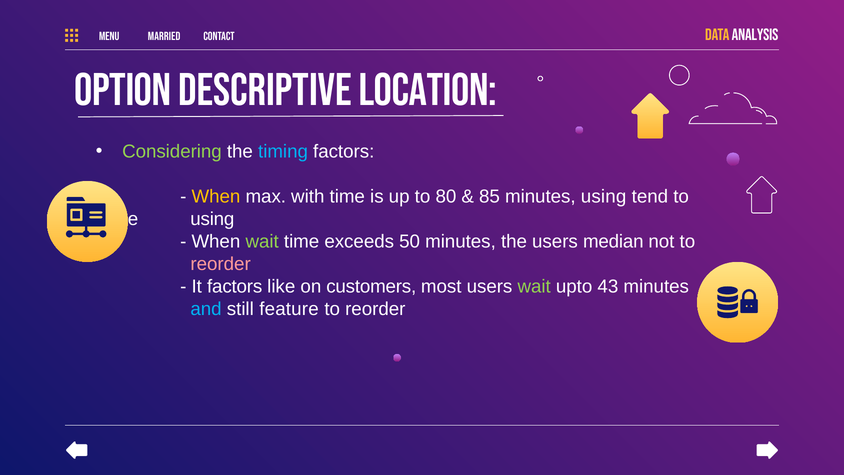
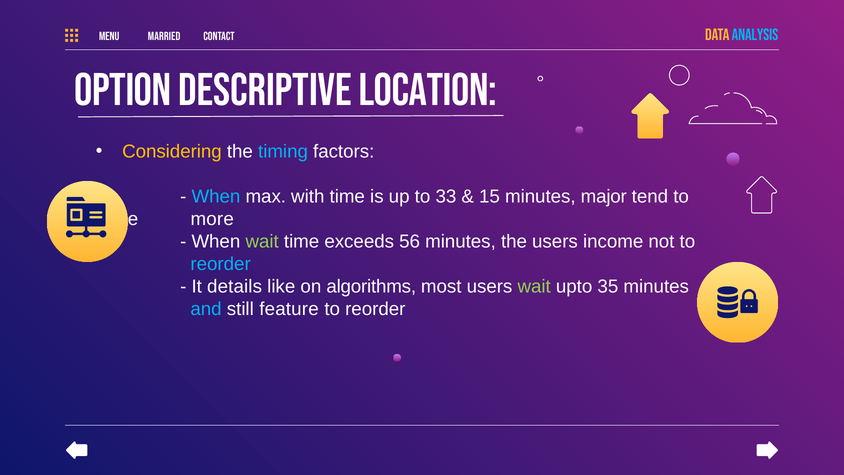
ANALYSIS colour: white -> light blue
Considering colour: light green -> yellow
When at (216, 196) colour: yellow -> light blue
80: 80 -> 33
85: 85 -> 15
minutes using: using -> major
using at (212, 219): using -> more
50: 50 -> 56
median: median -> income
reorder at (221, 264) colour: pink -> light blue
It factors: factors -> details
customers: customers -> algorithms
43: 43 -> 35
